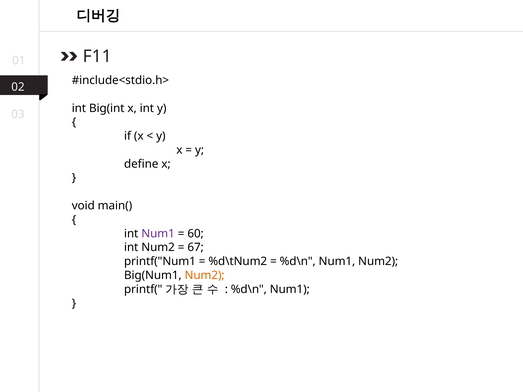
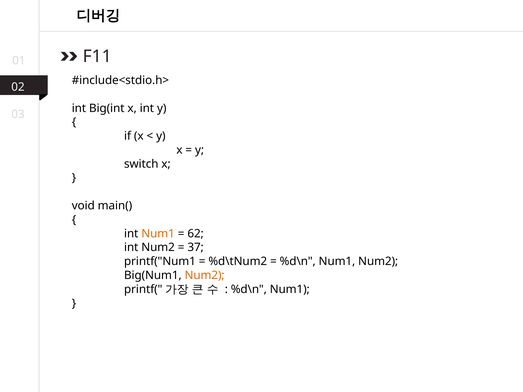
define: define -> switch
Num1 at (158, 234) colour: purple -> orange
60: 60 -> 62
67: 67 -> 37
